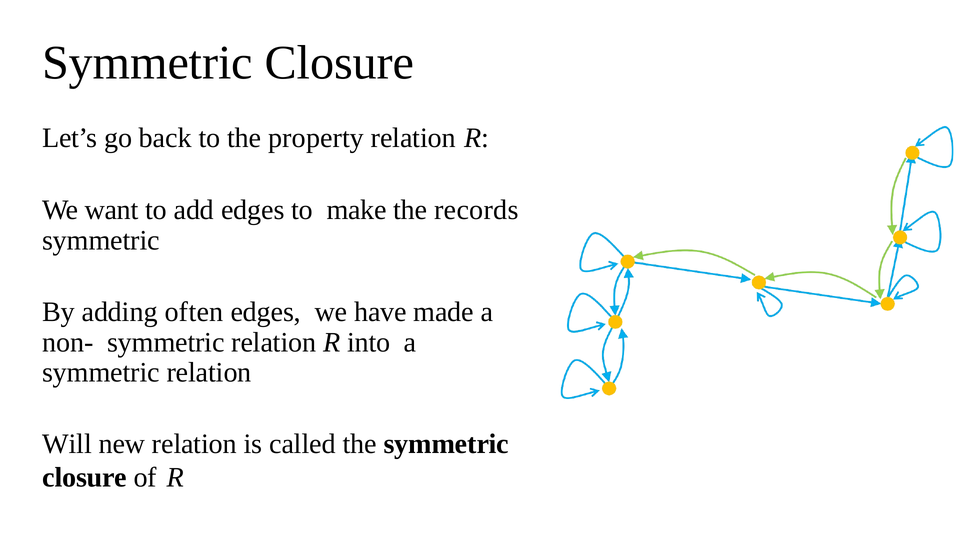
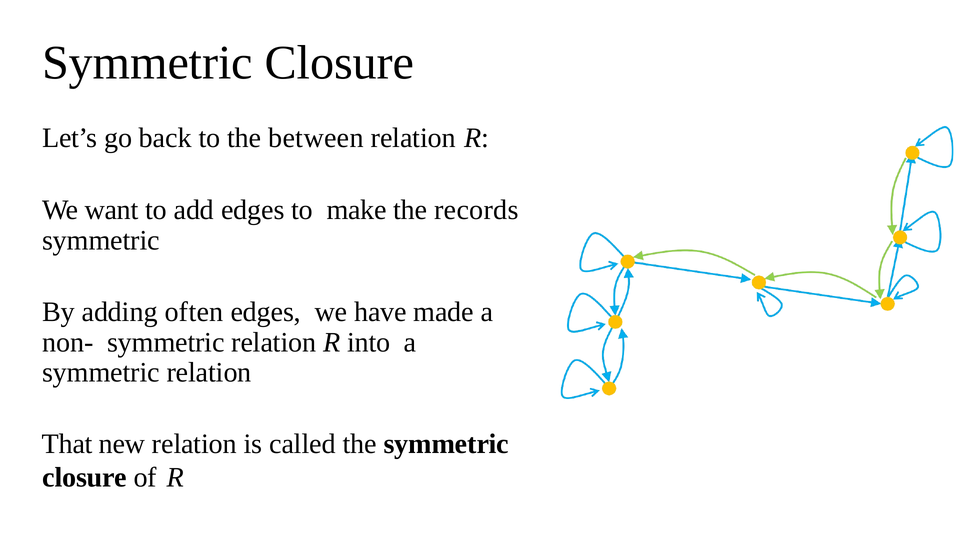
property: property -> between
Will: Will -> That
